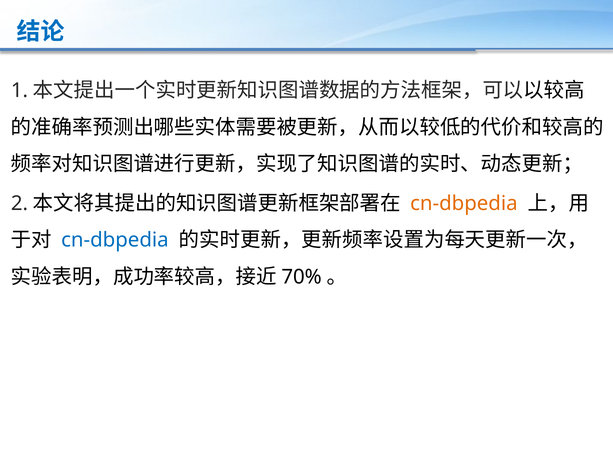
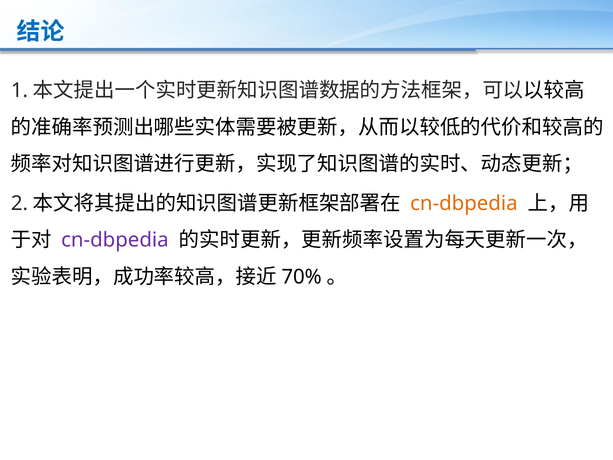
cn-dbpedia at (115, 240) colour: blue -> purple
